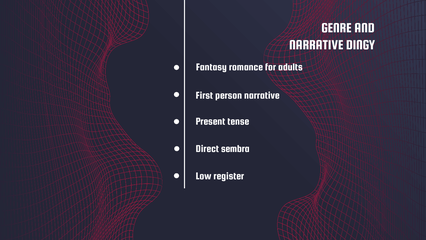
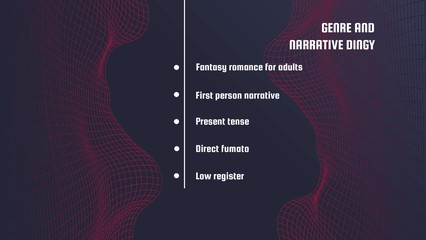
sembra: sembra -> fumato
